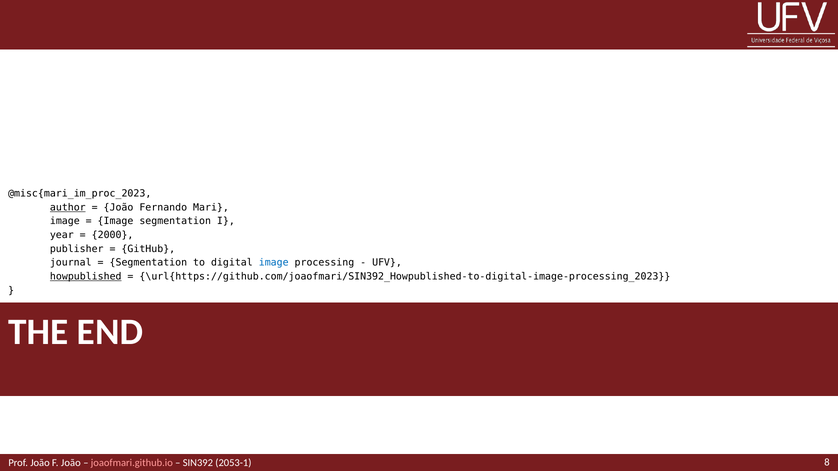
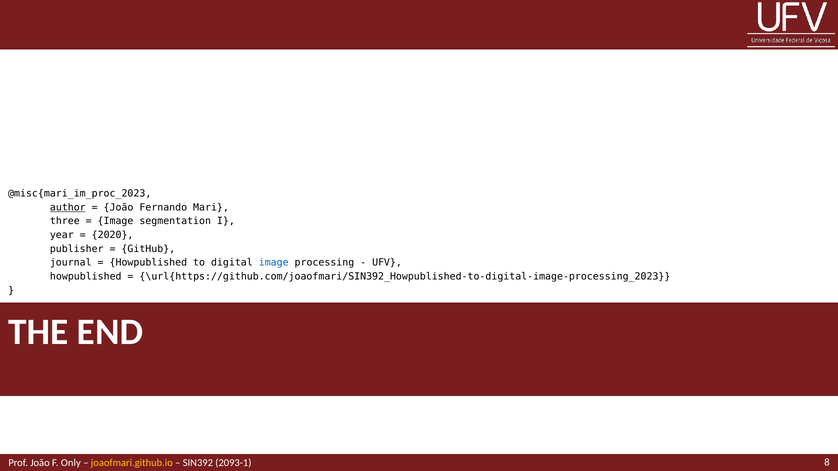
image at (65, 221): image -> three
2000: 2000 -> 2020
Segmentation at (148, 263): Segmentation -> Howpublished
howpublished at (86, 277) underline: present -> none
F João: João -> Only
joaofmari.github.io colour: pink -> yellow
2053-1: 2053-1 -> 2093-1
